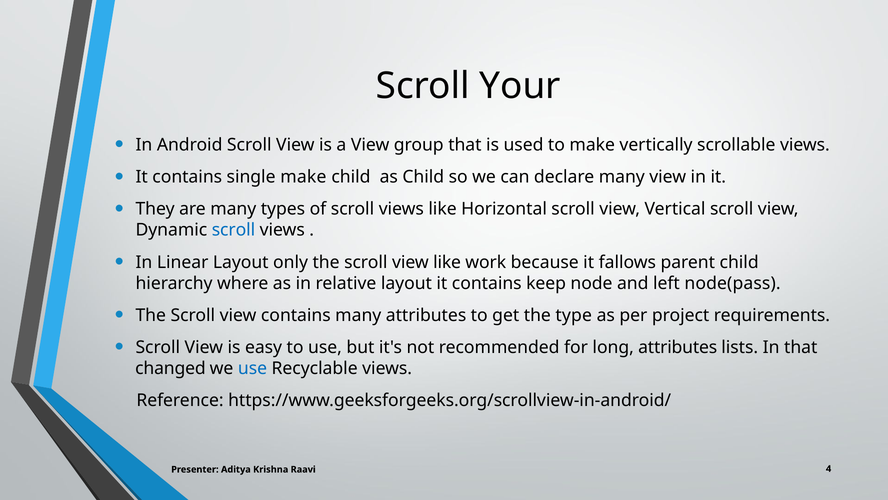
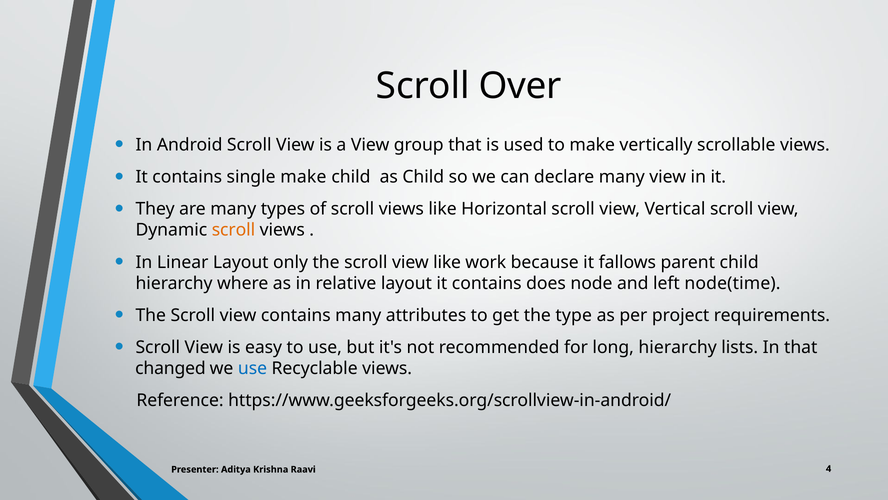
Your: Your -> Over
scroll at (233, 230) colour: blue -> orange
keep: keep -> does
node(pass: node(pass -> node(time
long attributes: attributes -> hierarchy
